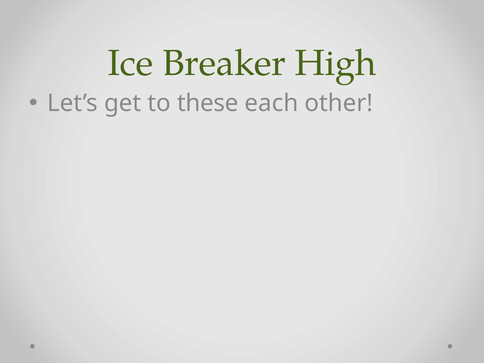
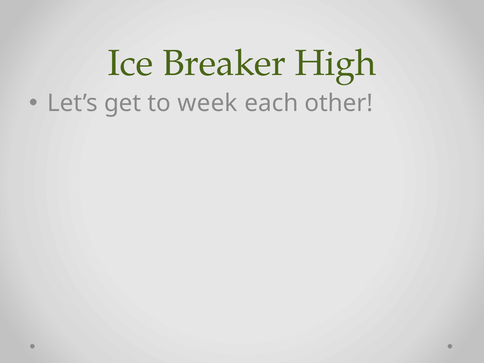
these: these -> week
